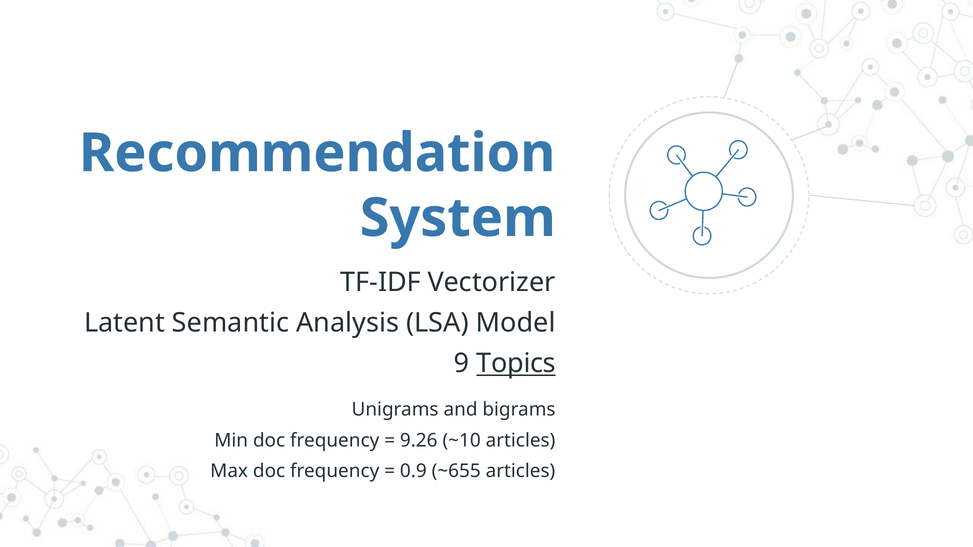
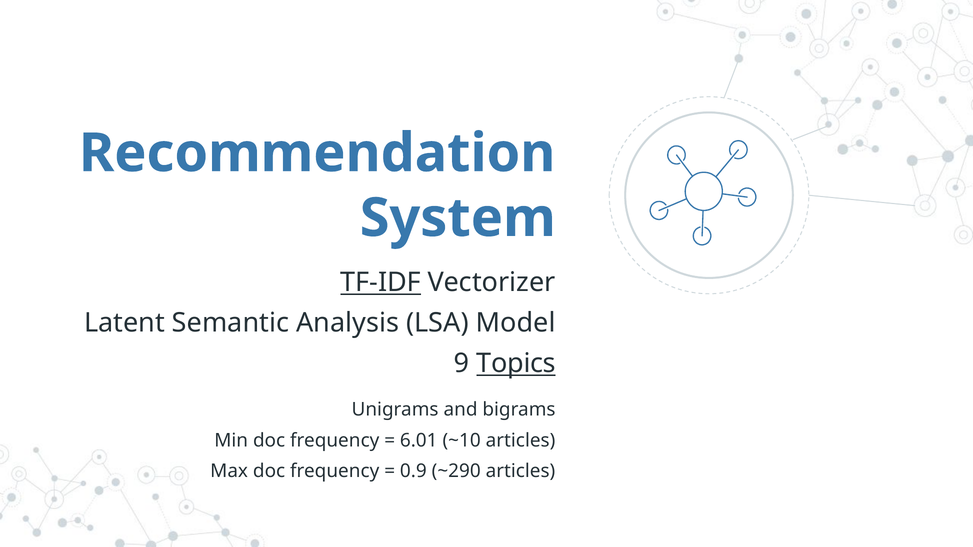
TF-IDF underline: none -> present
9.26: 9.26 -> 6.01
~655: ~655 -> ~290
